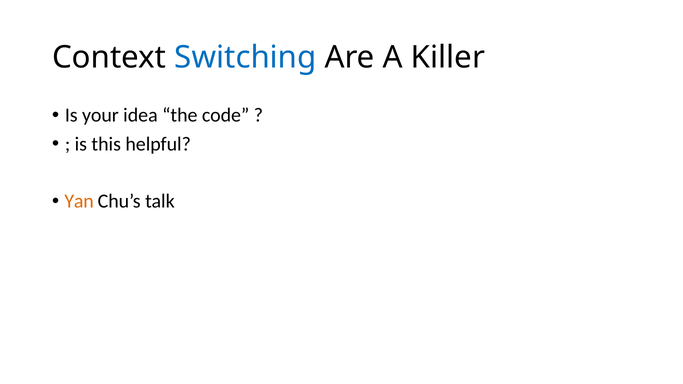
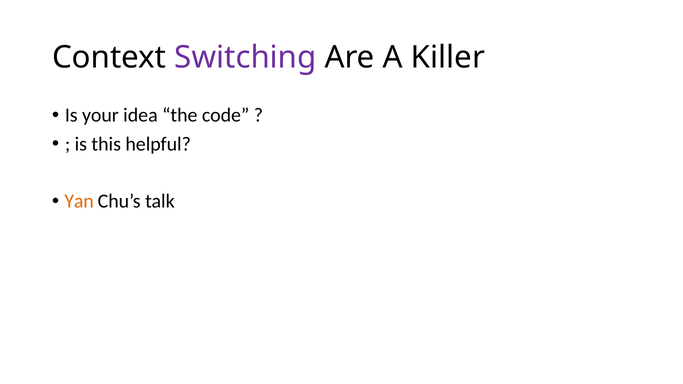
Switching colour: blue -> purple
